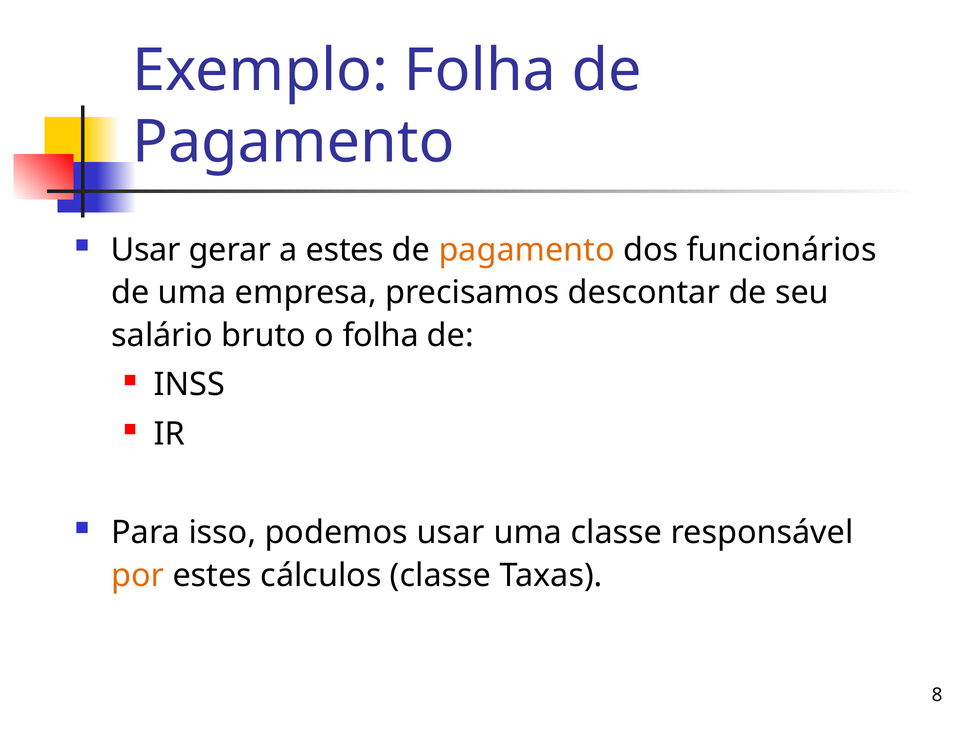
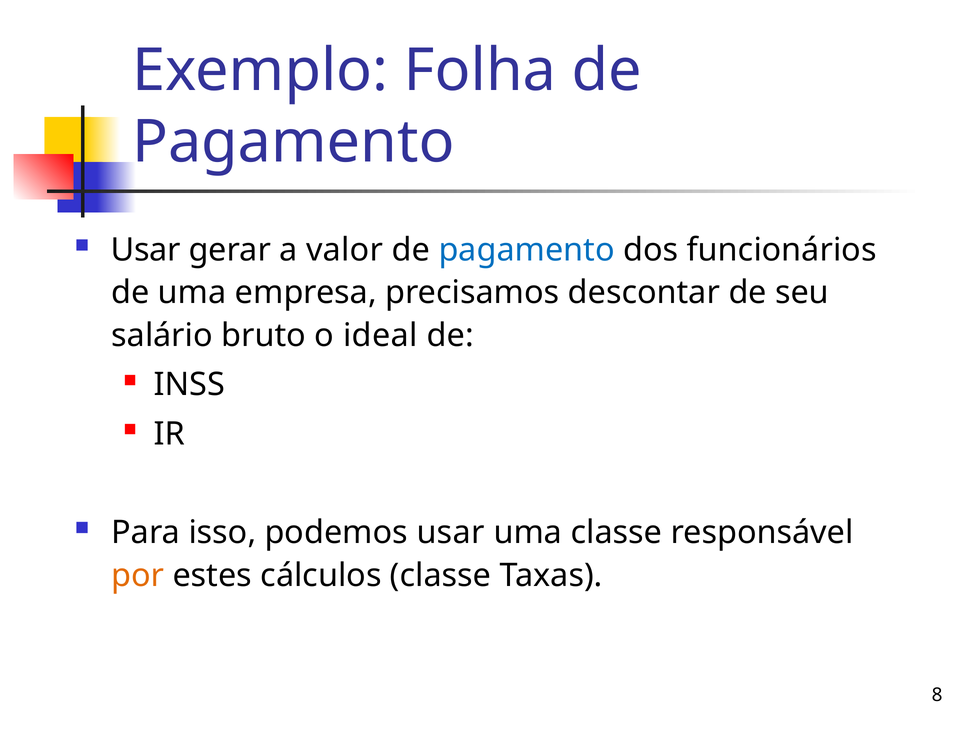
a estes: estes -> valor
pagamento at (527, 250) colour: orange -> blue
o folha: folha -> ideal
